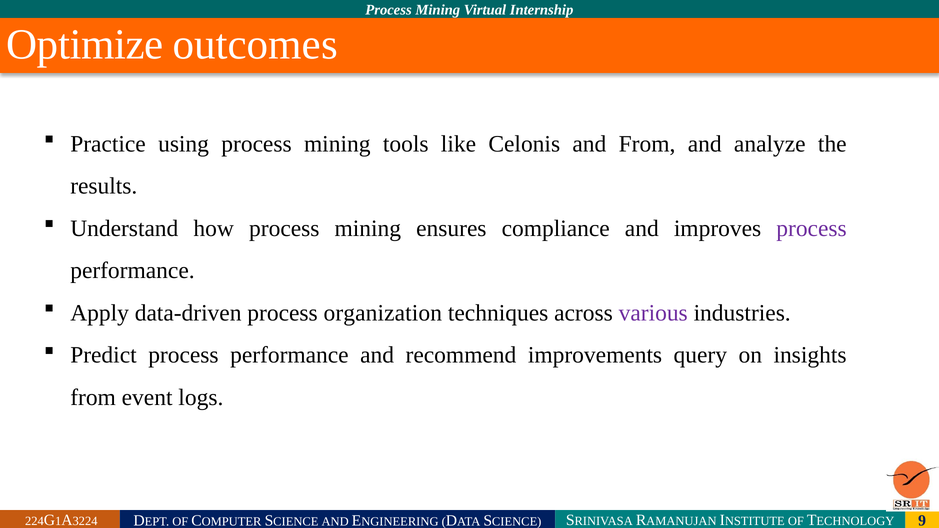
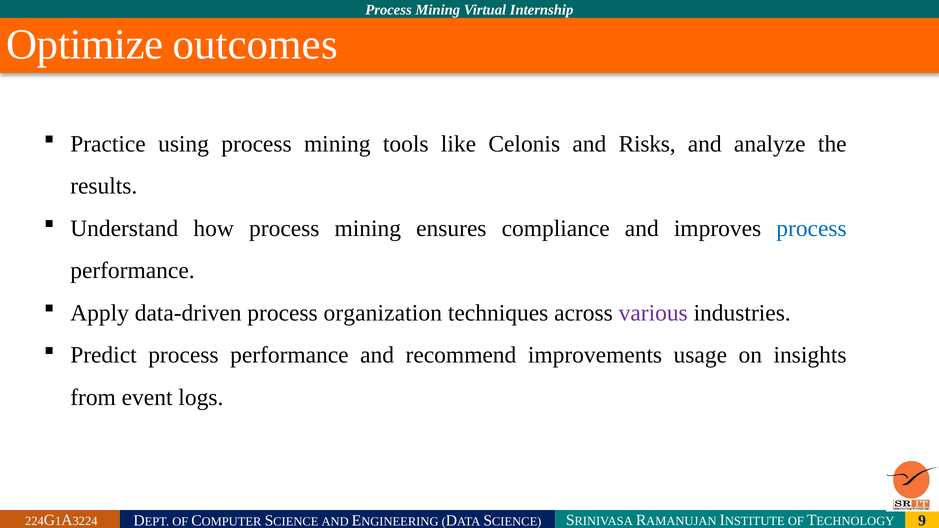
and From: From -> Risks
process at (812, 229) colour: purple -> blue
query: query -> usage
